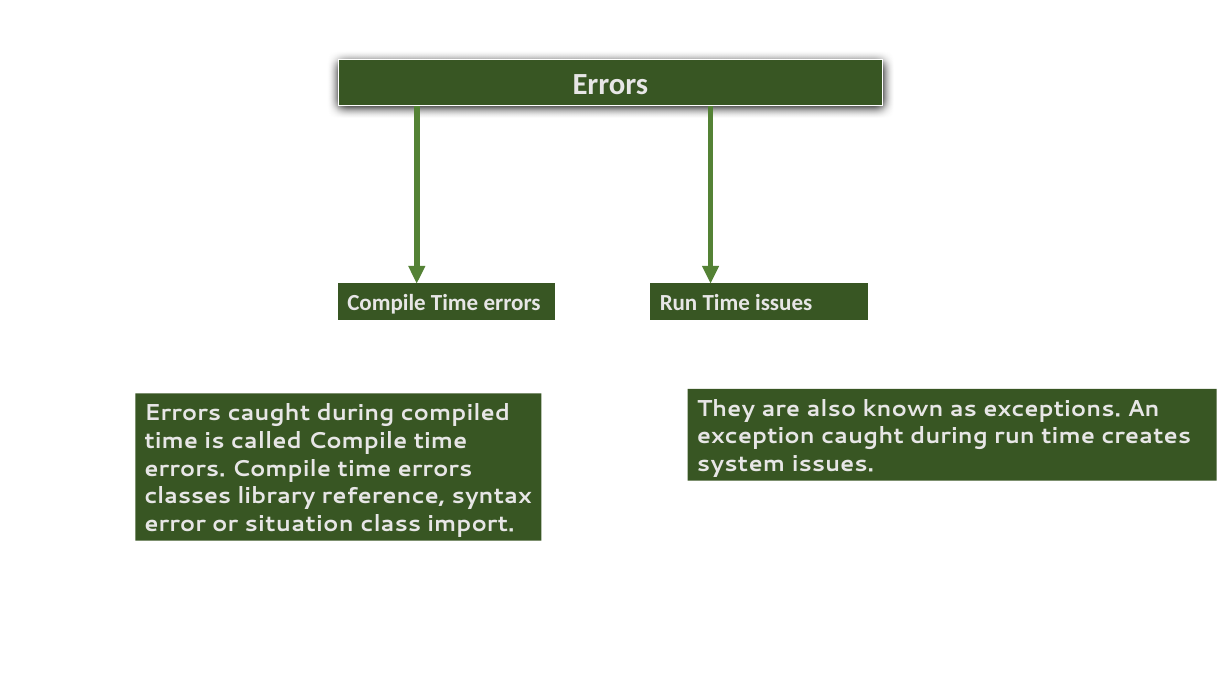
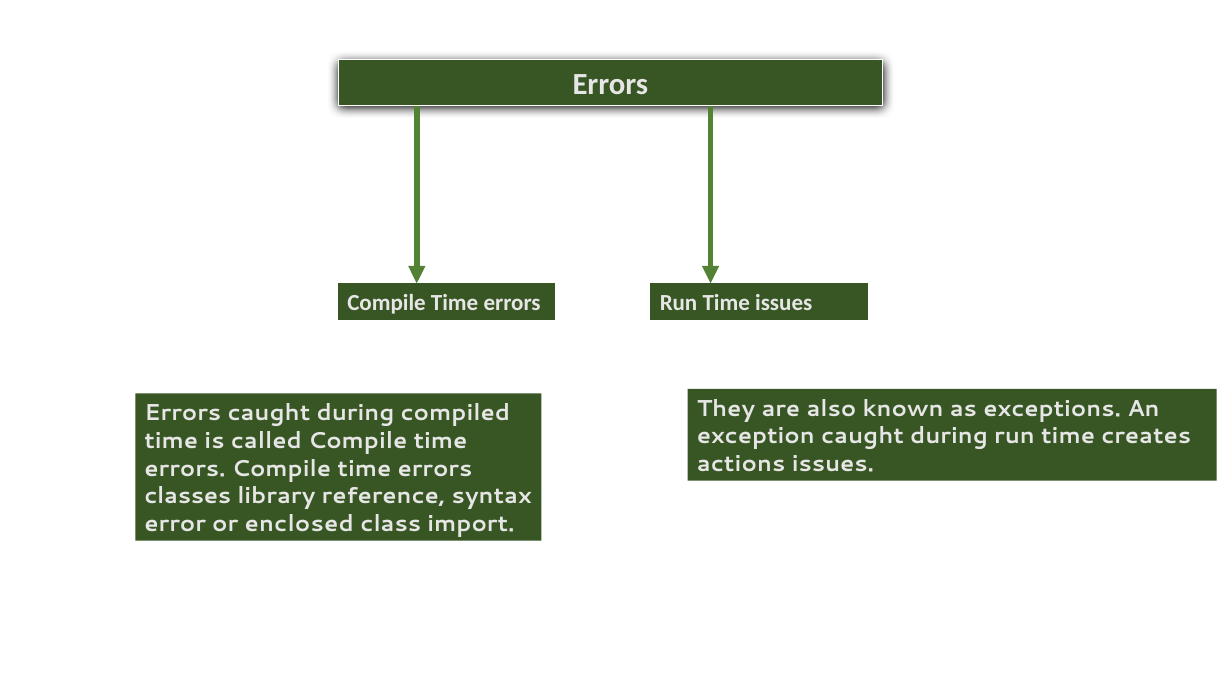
system: system -> actions
situation: situation -> enclosed
